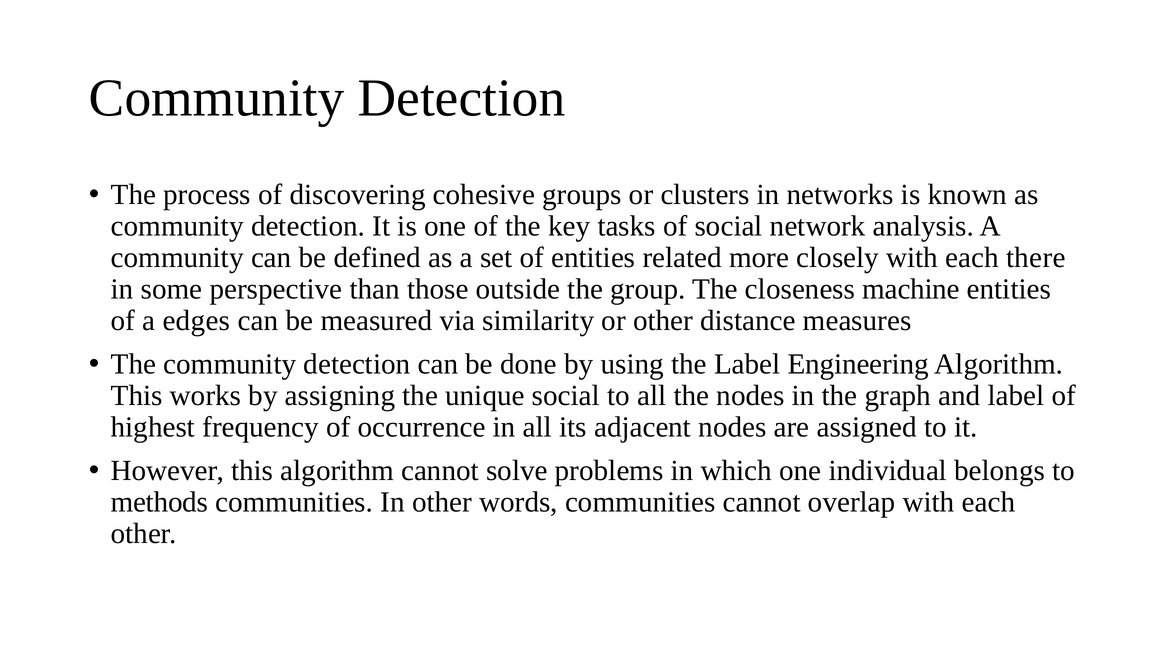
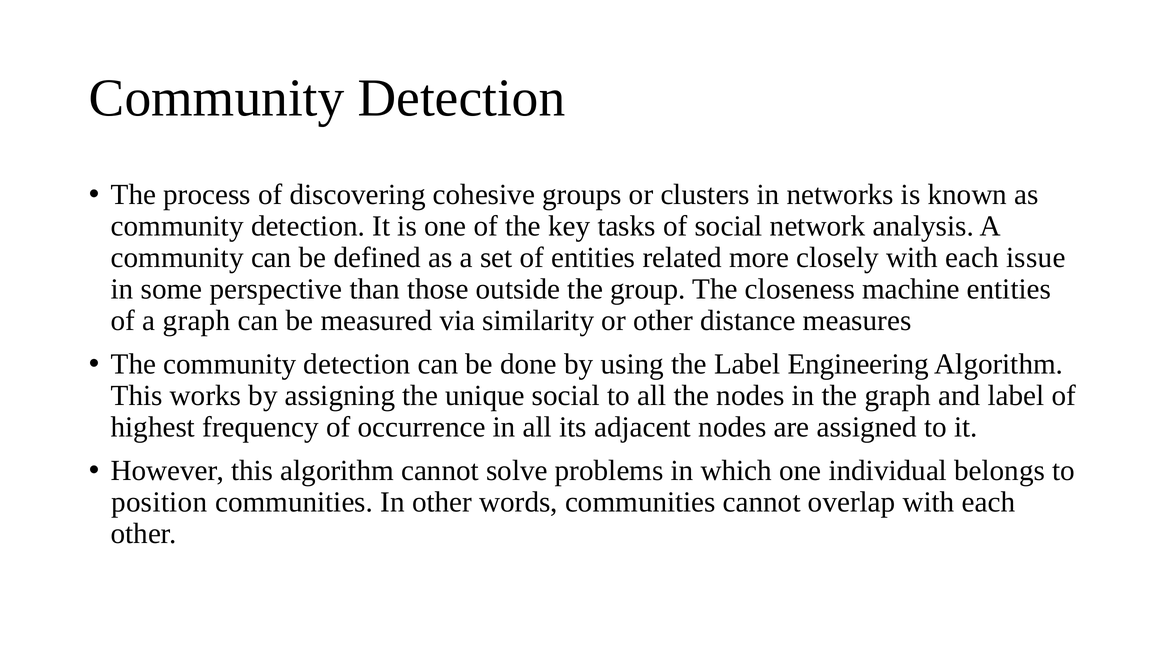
there: there -> issue
a edges: edges -> graph
methods: methods -> position
